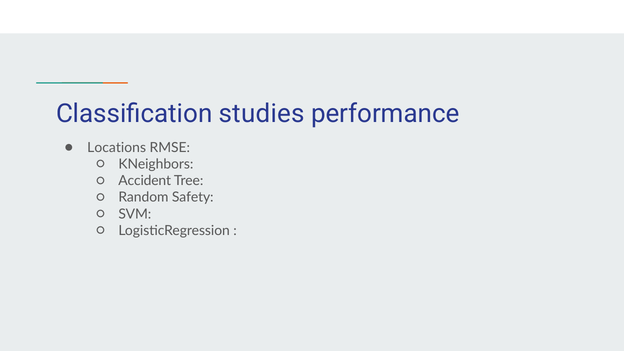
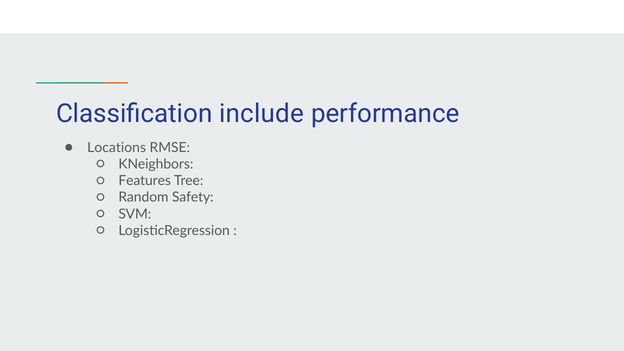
studies: studies -> include
Accident: Accident -> Features
